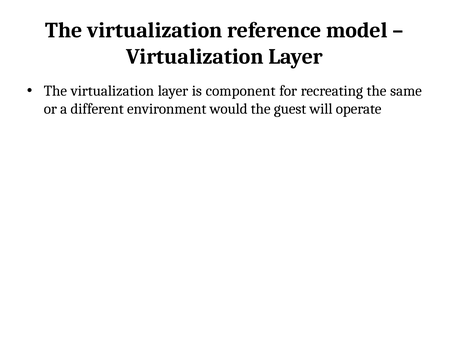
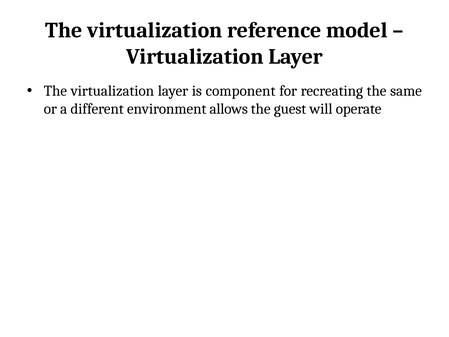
would: would -> allows
